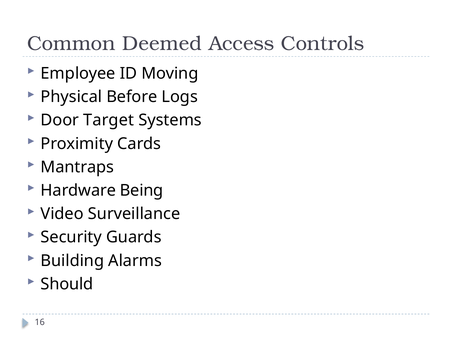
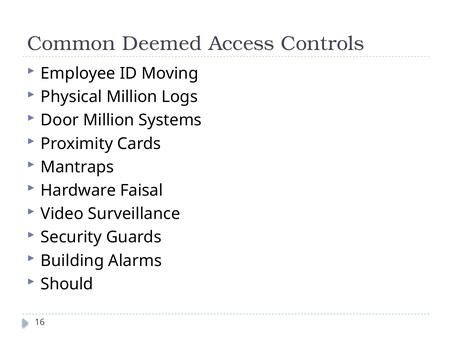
Physical Before: Before -> Million
Door Target: Target -> Million
Being: Being -> Faisal
